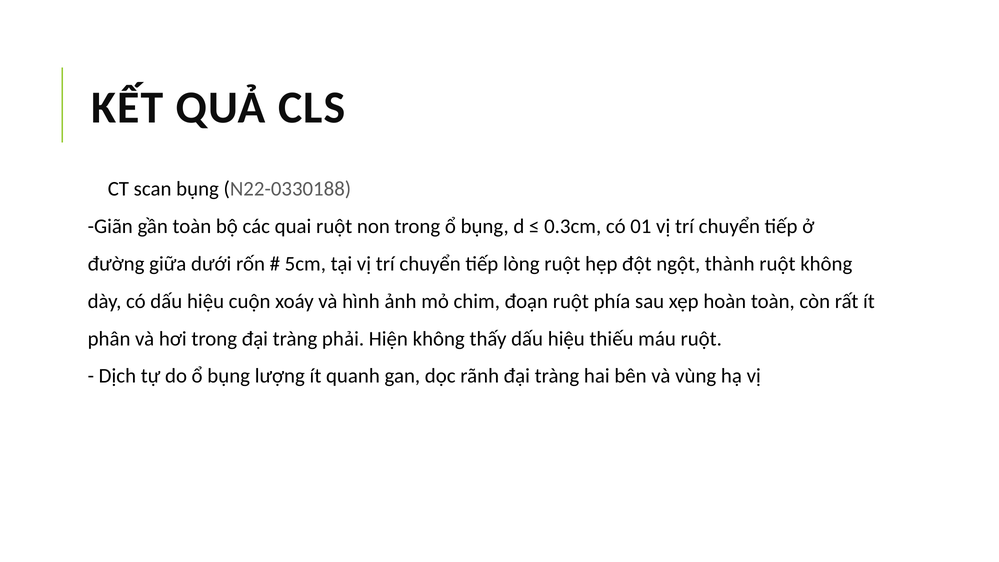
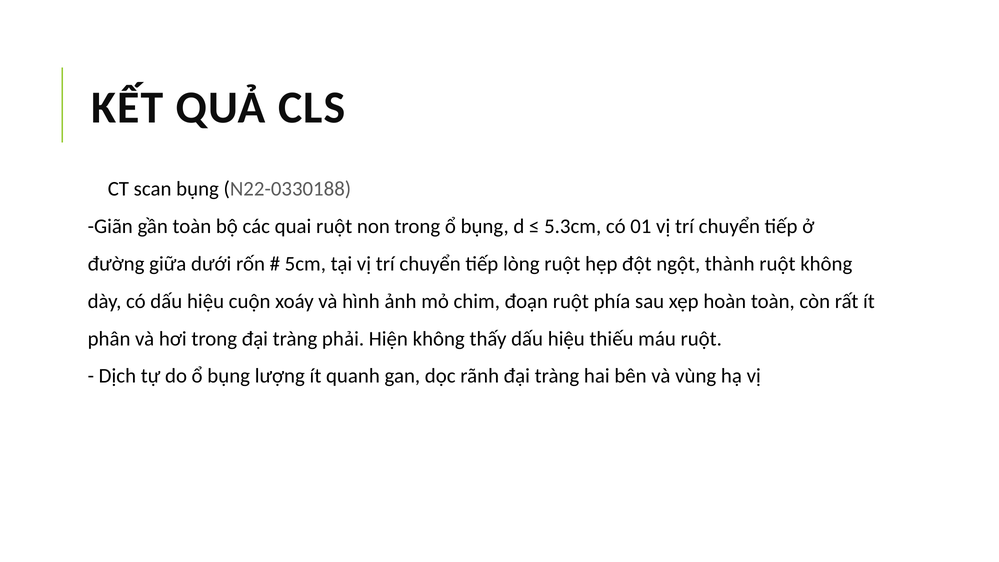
0.3cm: 0.3cm -> 5.3cm
